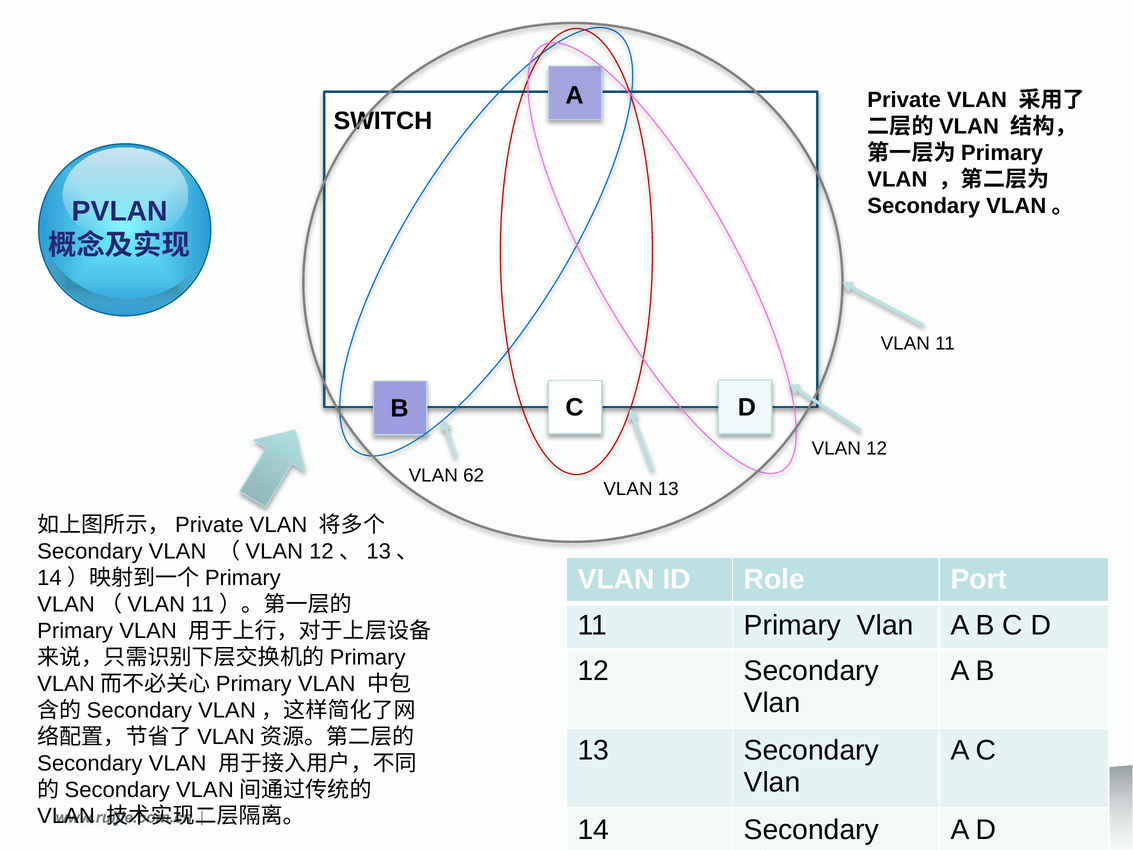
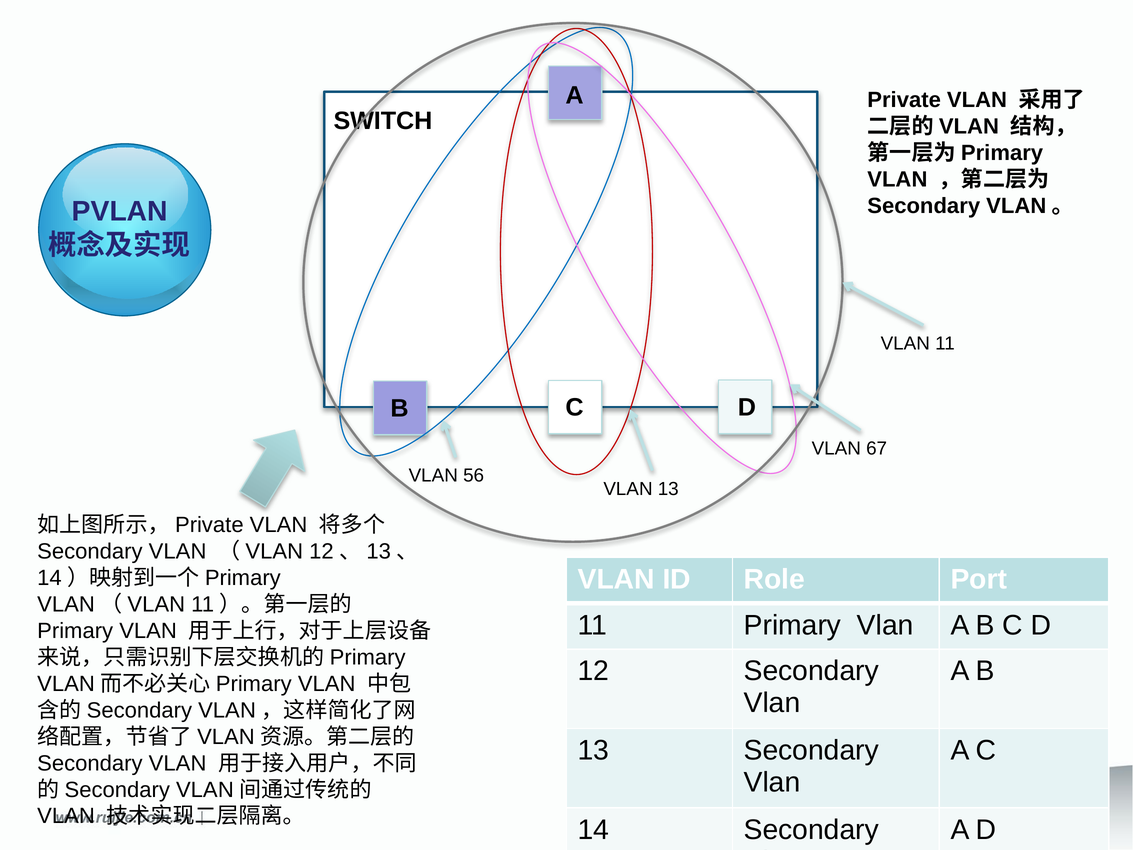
VLAN 12: 12 -> 67
62: 62 -> 56
